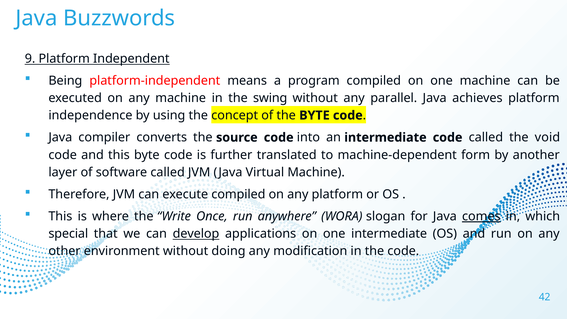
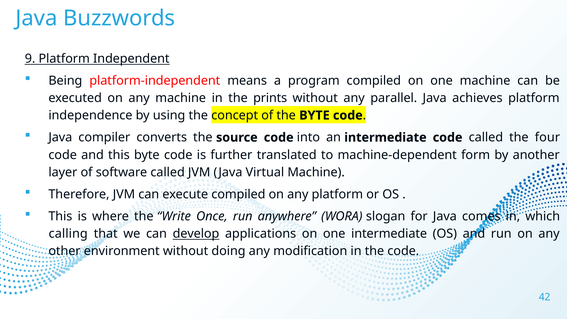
swing: swing -> prints
void: void -> four
comes underline: present -> none
special: special -> calling
